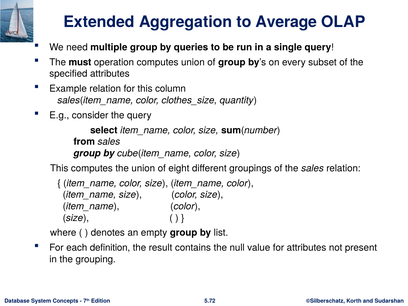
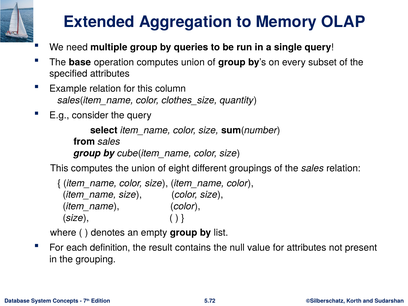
Average: Average -> Memory
must: must -> base
